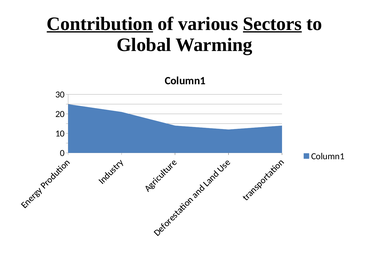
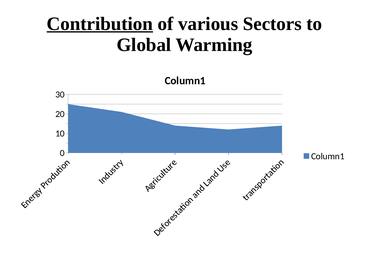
Sectors underline: present -> none
